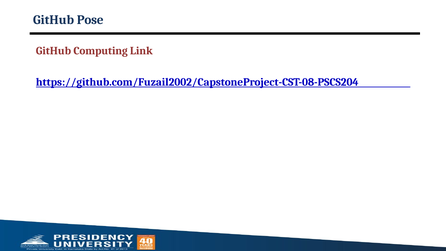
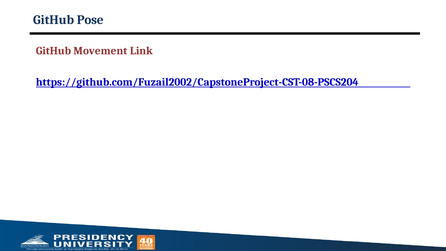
Computing: Computing -> Movement
